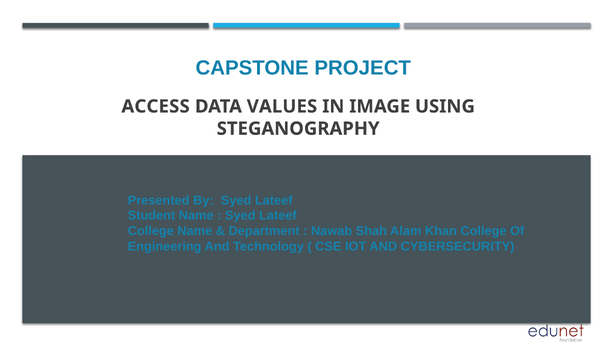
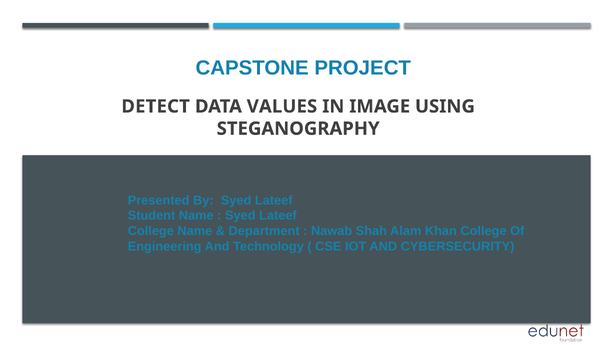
ACCESS: ACCESS -> DETECT
